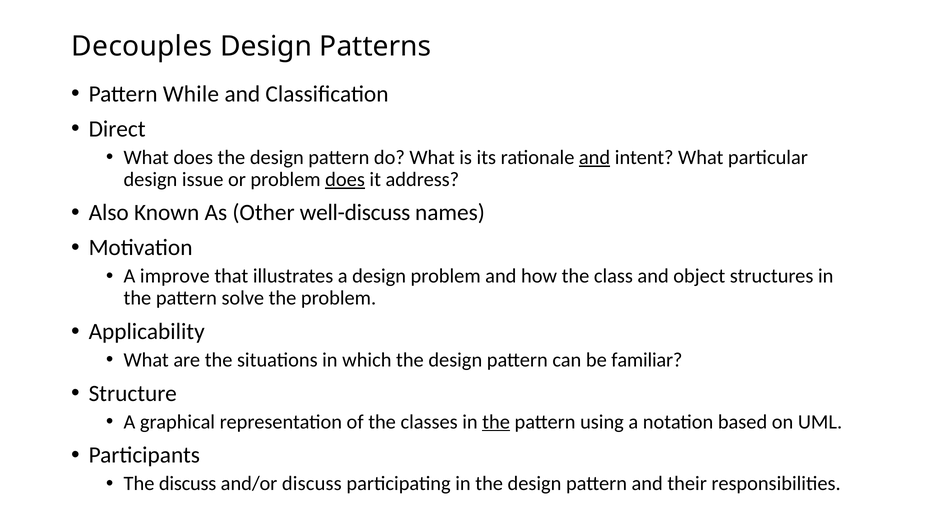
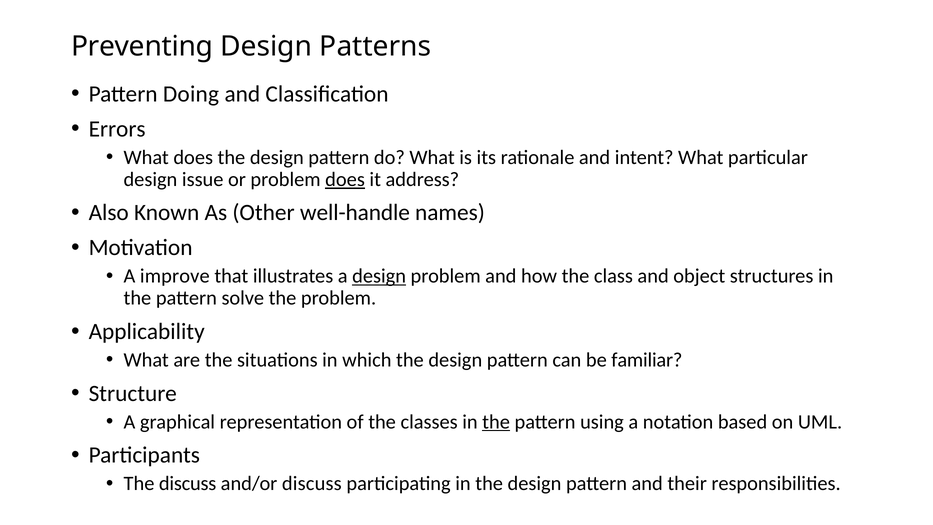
Decouples: Decouples -> Preventing
While: While -> Doing
Direct: Direct -> Errors
and at (595, 157) underline: present -> none
well-discuss: well-discuss -> well-handle
design at (379, 276) underline: none -> present
